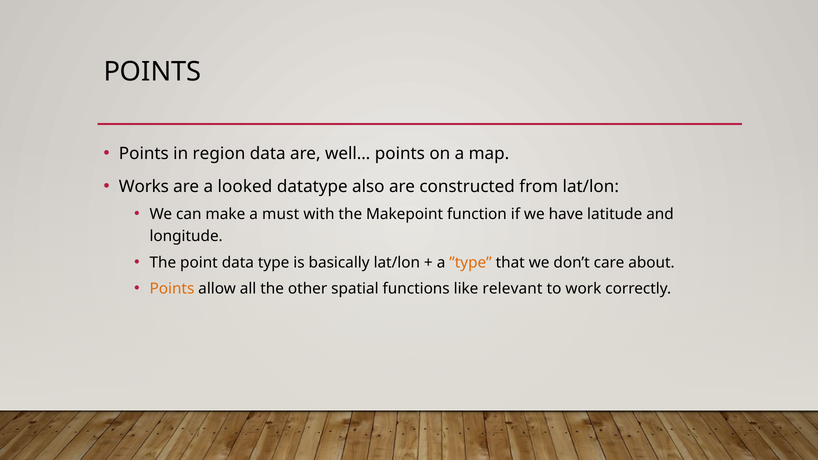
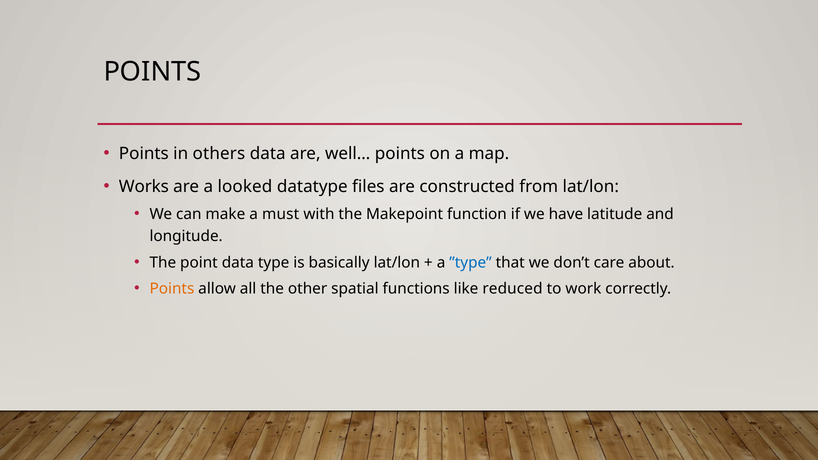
region: region -> others
also: also -> files
”type colour: orange -> blue
relevant: relevant -> reduced
